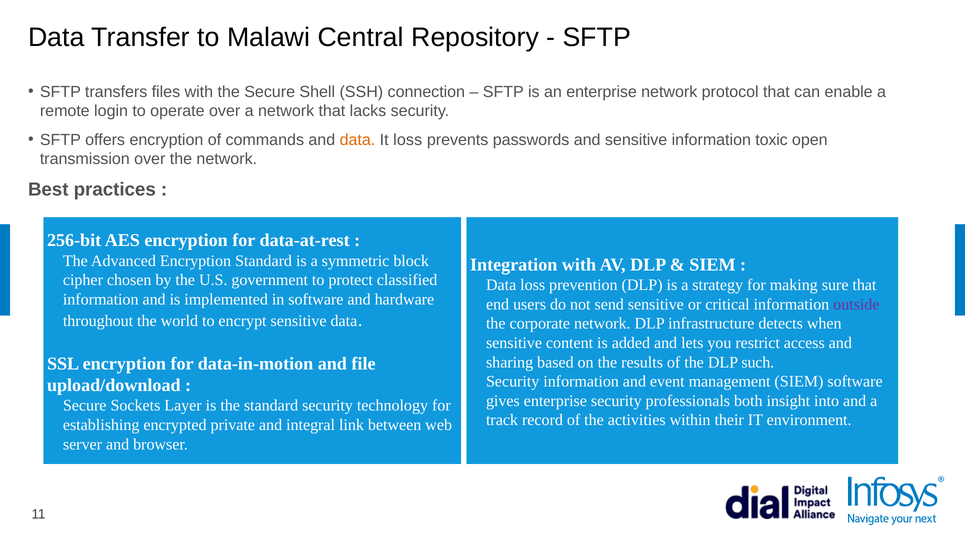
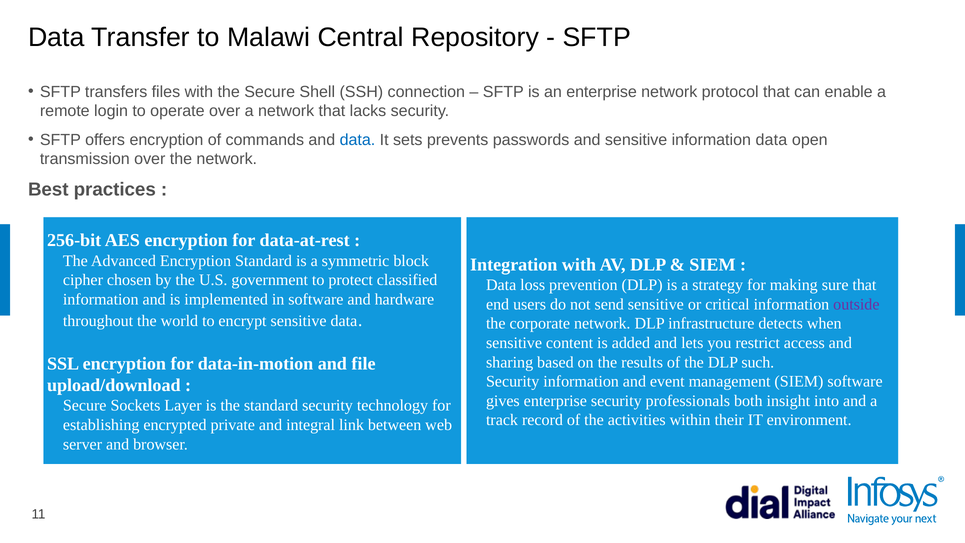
data at (357, 140) colour: orange -> blue
It loss: loss -> sets
information toxic: toxic -> data
